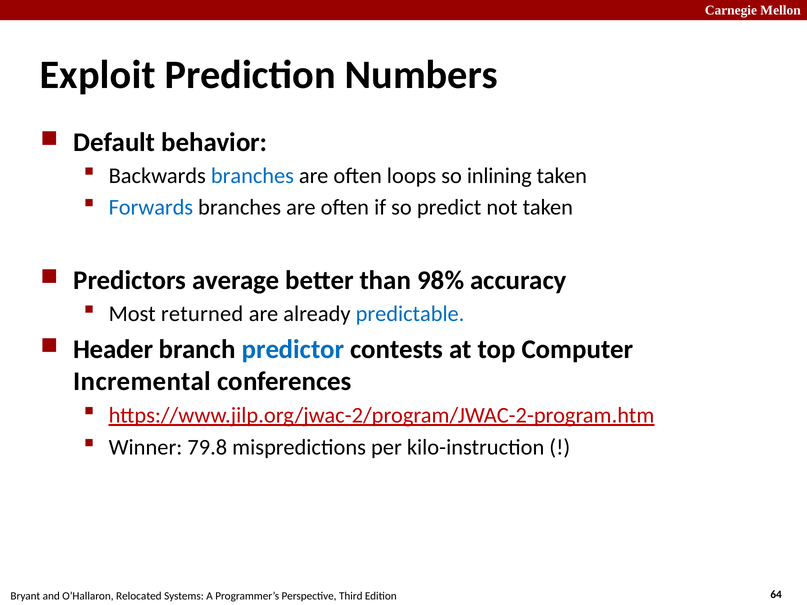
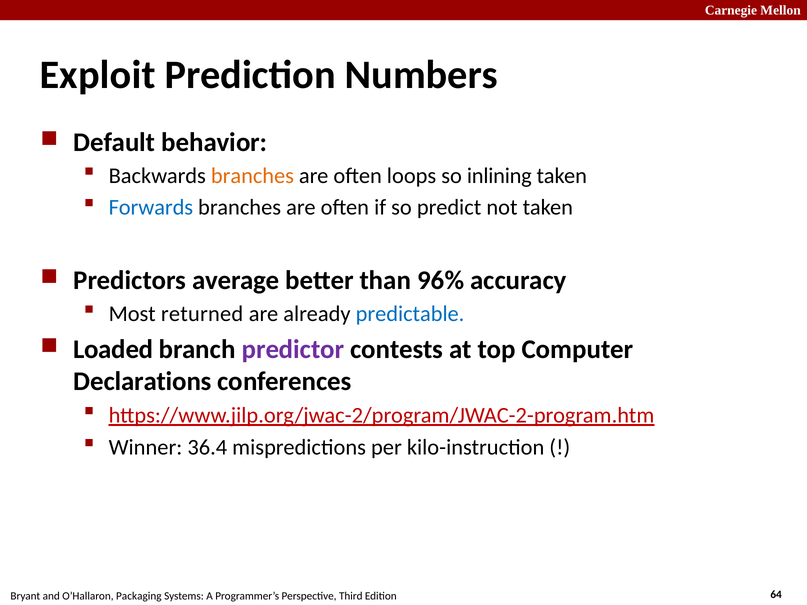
branches at (252, 176) colour: blue -> orange
98%: 98% -> 96%
Header: Header -> Loaded
predictor colour: blue -> purple
Incremental: Incremental -> Declarations
79.8: 79.8 -> 36.4
Relocated: Relocated -> Packaging
